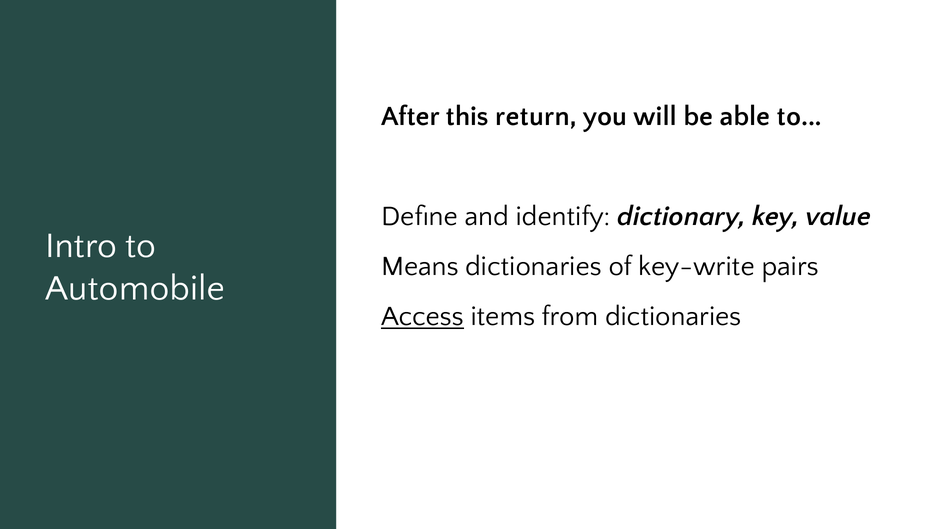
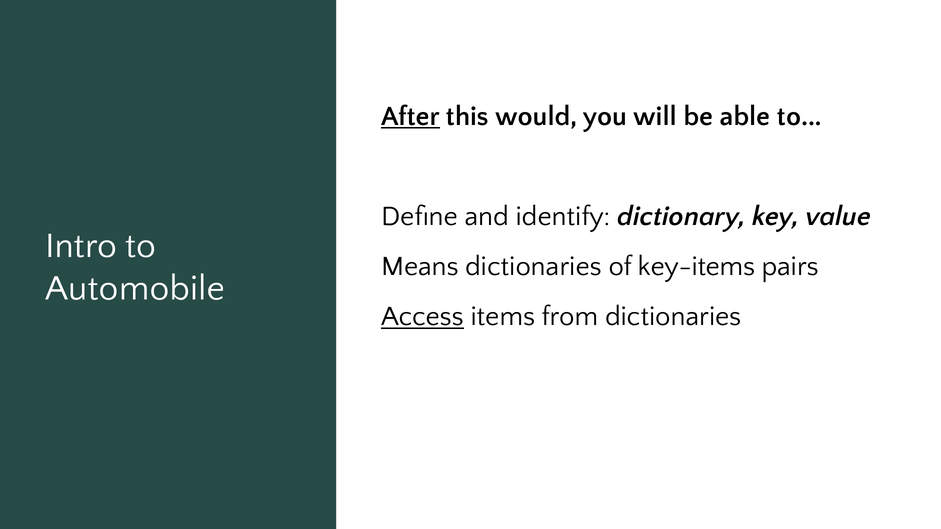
After underline: none -> present
return: return -> would
key-write: key-write -> key-items
